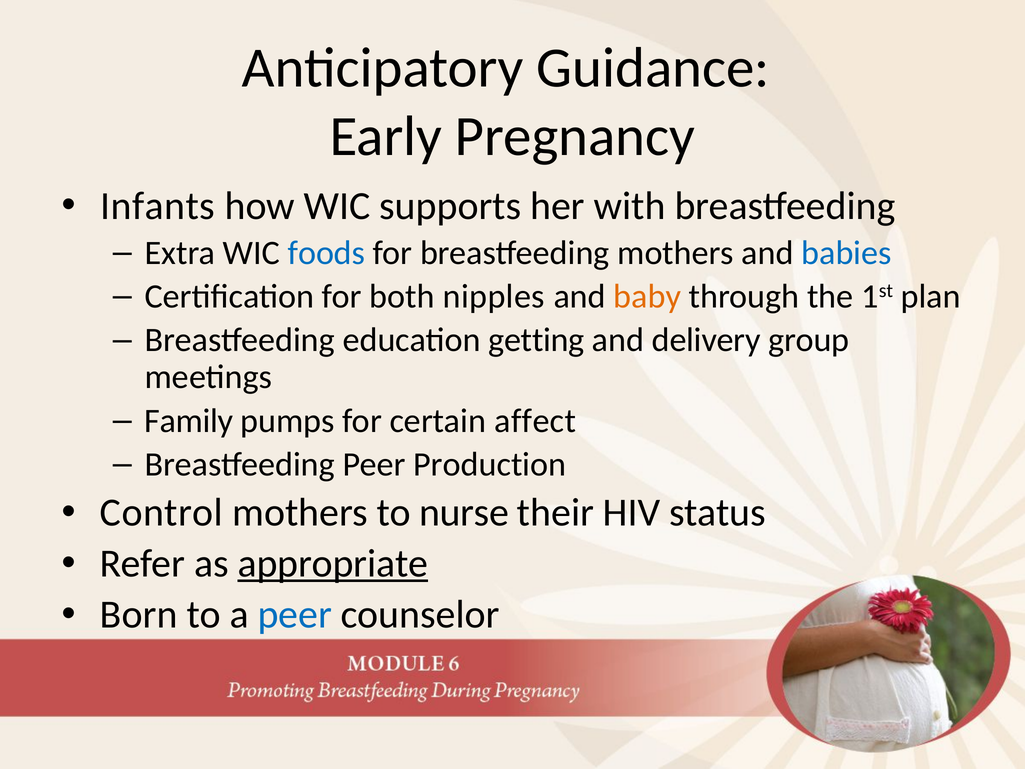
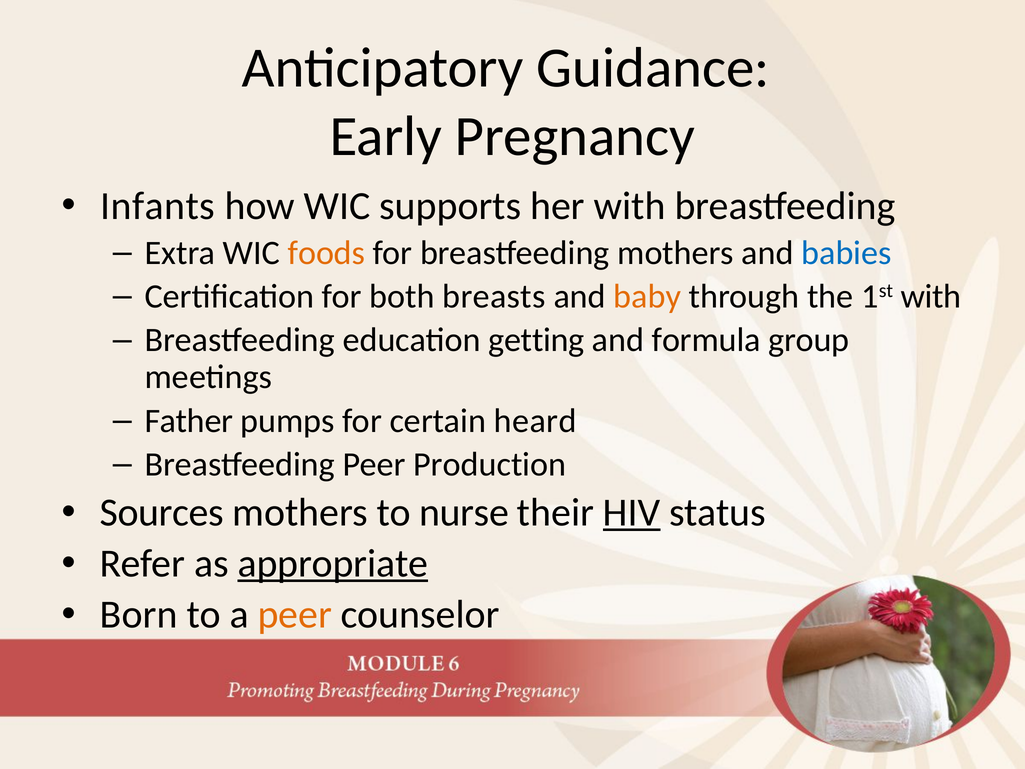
foods colour: blue -> orange
nipples: nipples -> breasts
1st plan: plan -> with
delivery: delivery -> formula
Family: Family -> Father
affect: affect -> heard
Control: Control -> Sources
HIV underline: none -> present
peer at (295, 614) colour: blue -> orange
